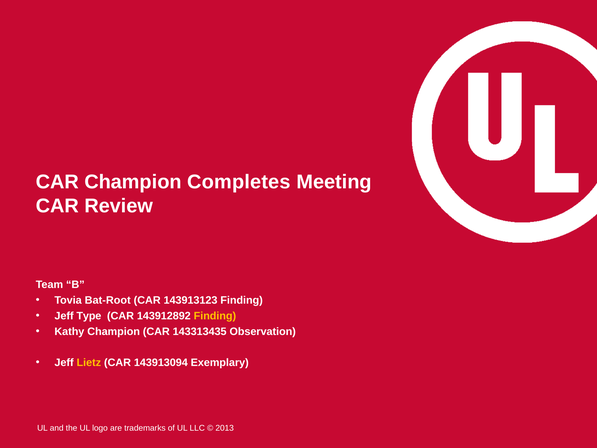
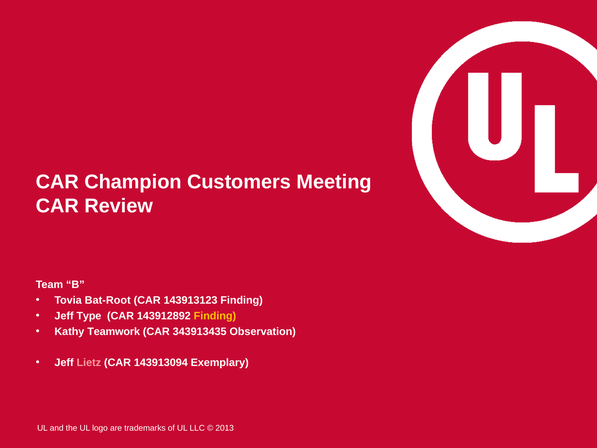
Completes: Completes -> Customers
Kathy Champion: Champion -> Teamwork
143313435: 143313435 -> 343913435
Lietz colour: yellow -> pink
